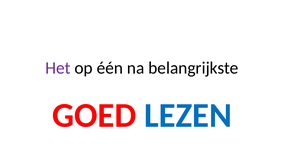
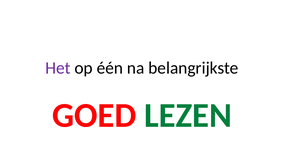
LEZEN colour: blue -> green
